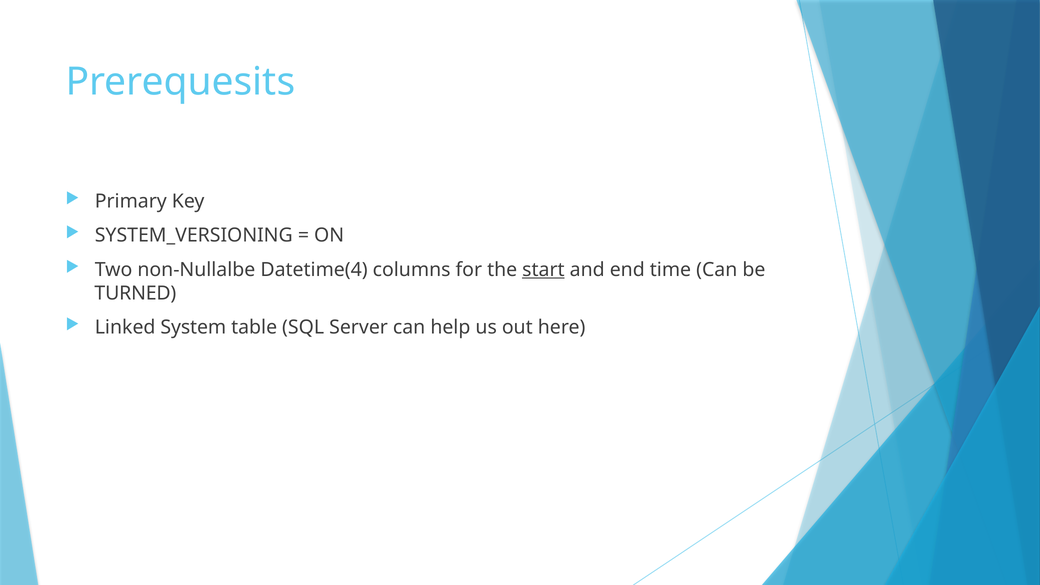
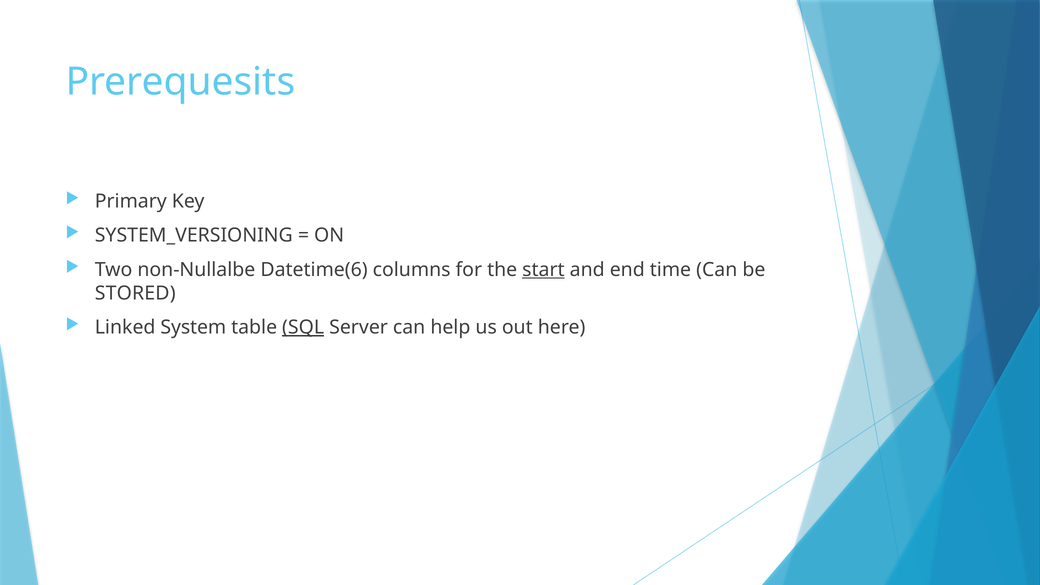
Datetime(4: Datetime(4 -> Datetime(6
TURNED: TURNED -> STORED
SQL underline: none -> present
